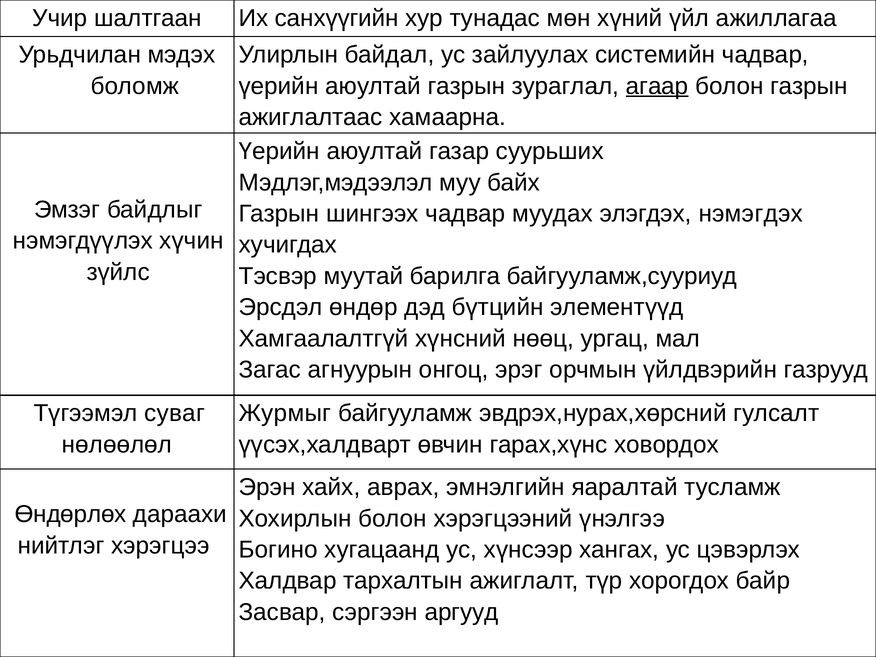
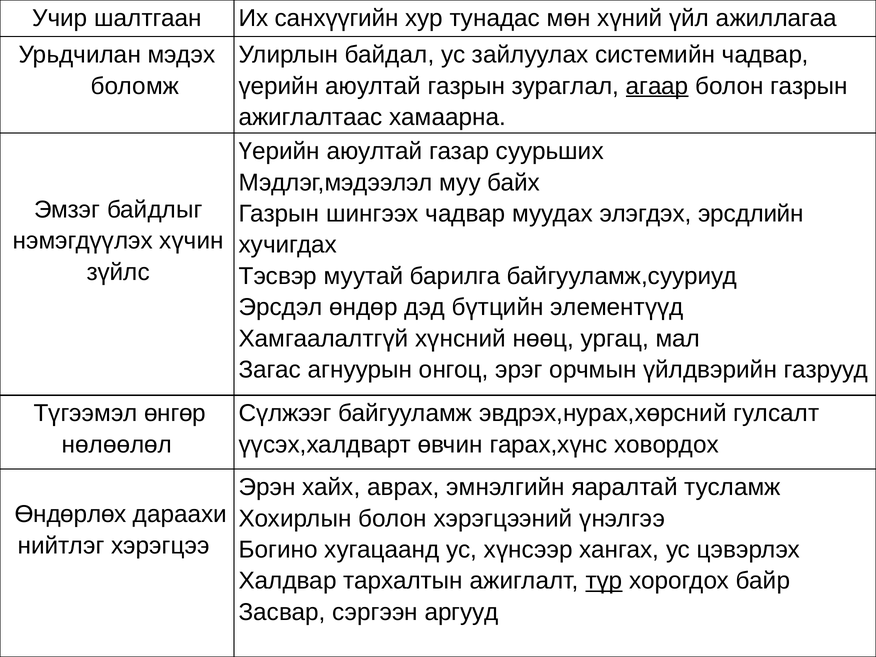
нэмэгдэх: нэмэгдэх -> эрсдлийн
суваг: суваг -> өнгөр
Журмыг: Журмыг -> Сүлжээг
түр underline: none -> present
